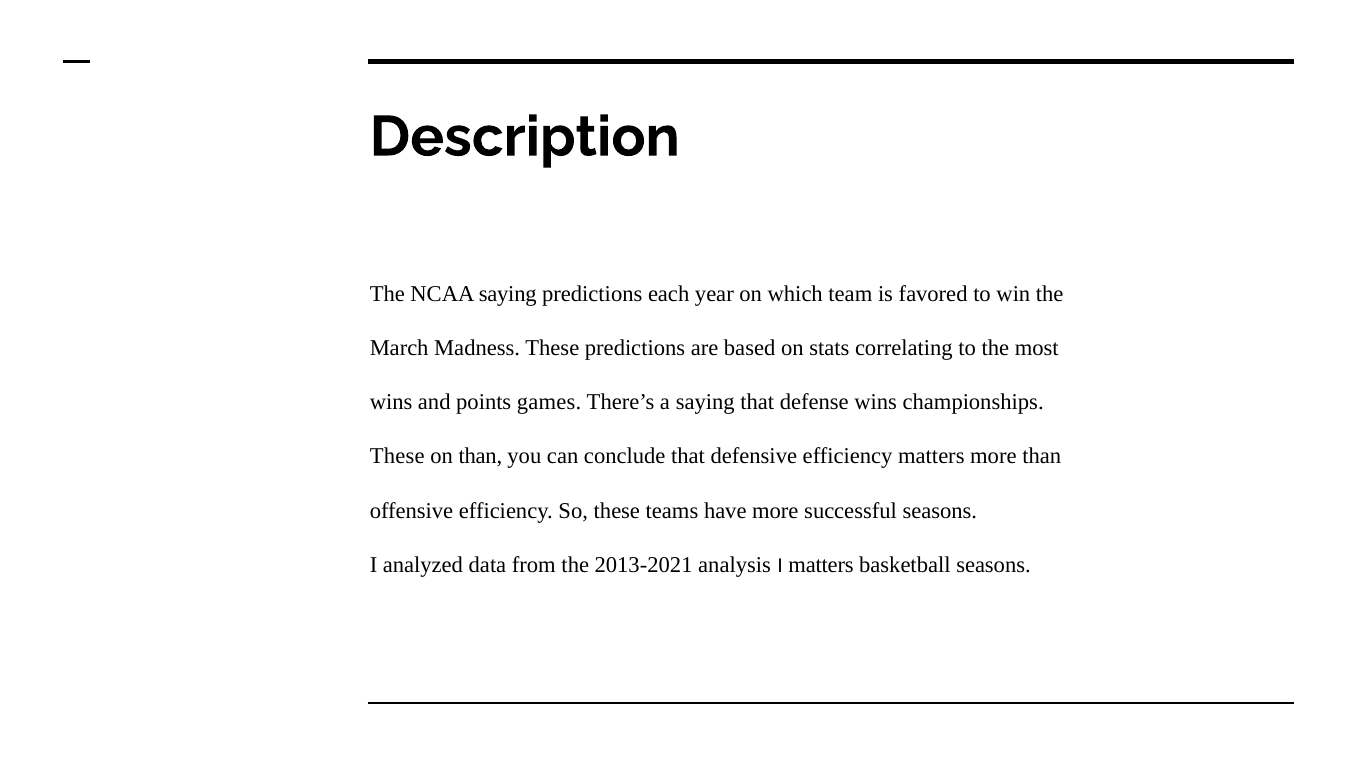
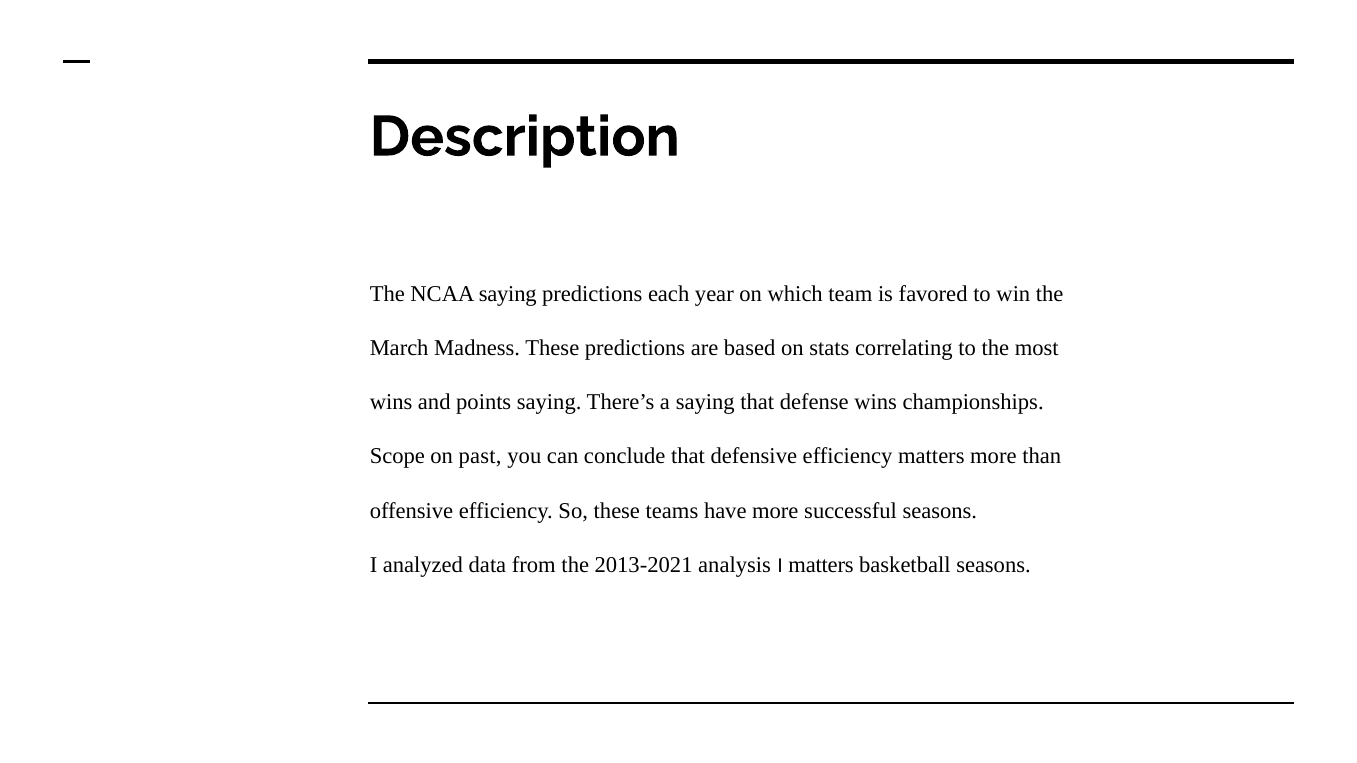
points games: games -> saying
These at (397, 457): These -> Scope
on than: than -> past
